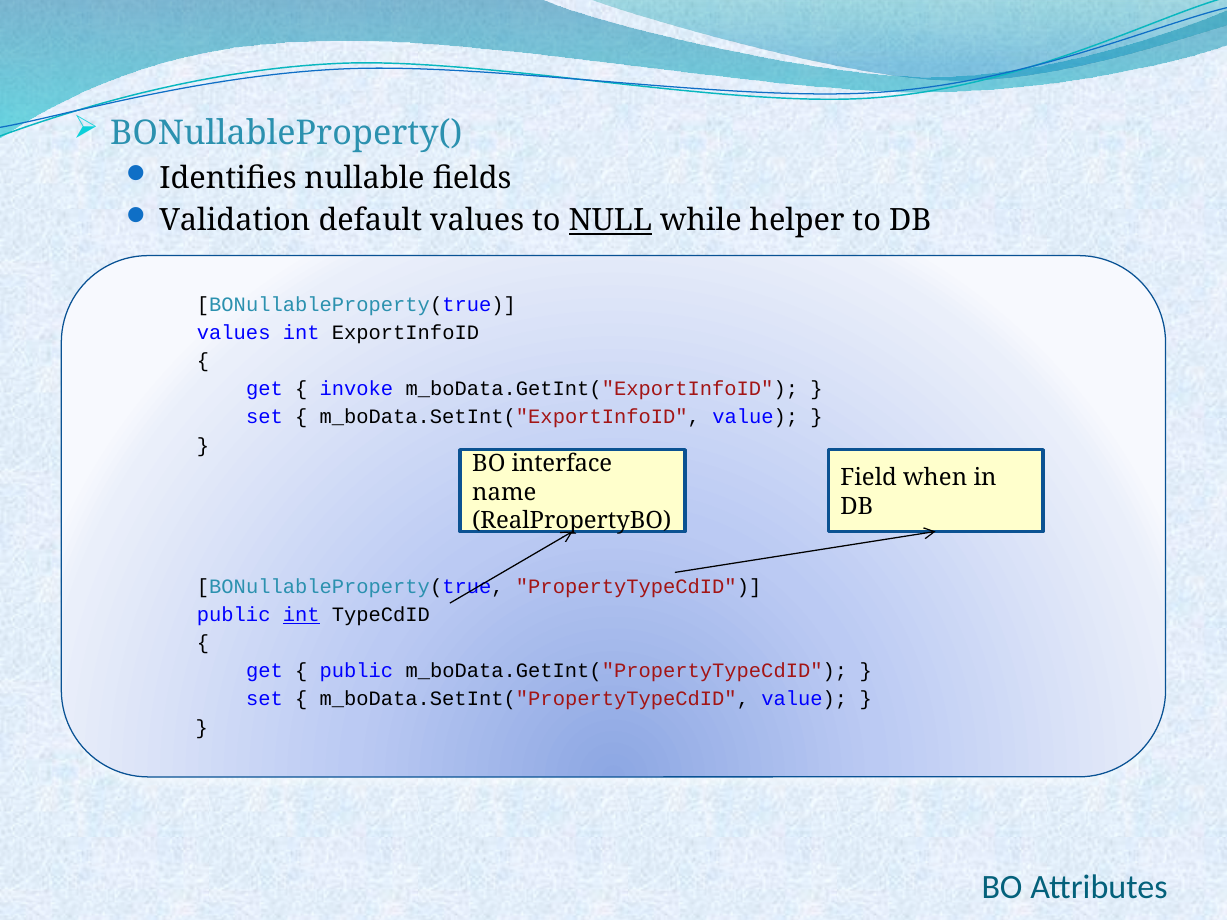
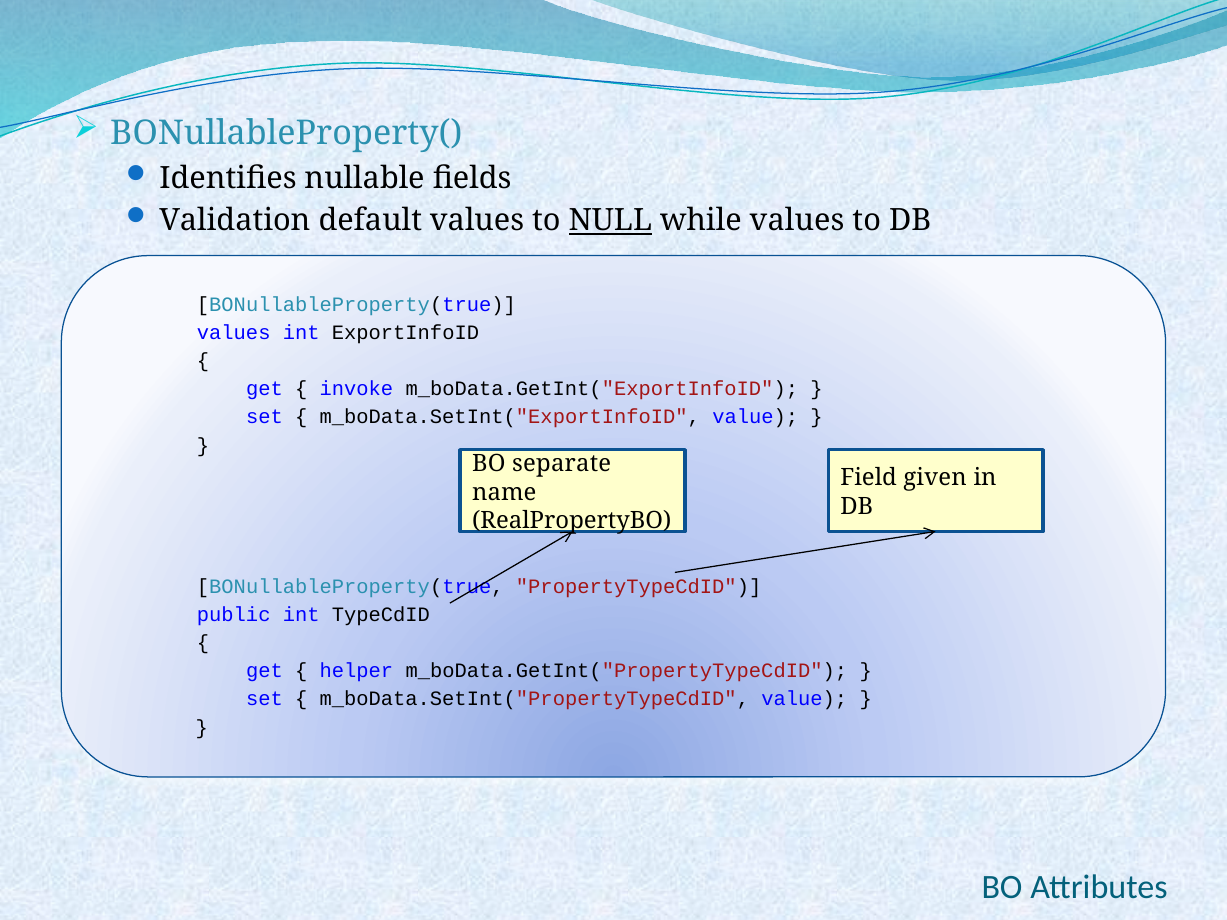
while helper: helper -> values
interface: interface -> separate
when: when -> given
int at (301, 615) underline: present -> none
public at (356, 671): public -> helper
